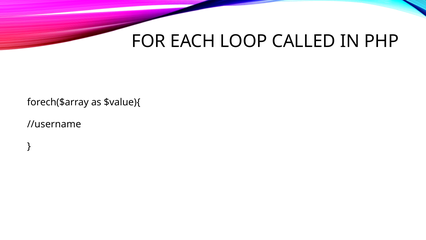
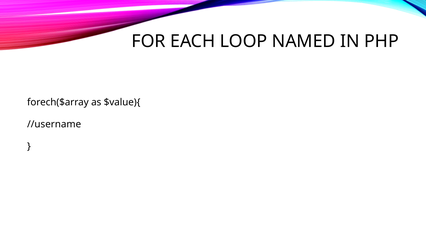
CALLED: CALLED -> NAMED
